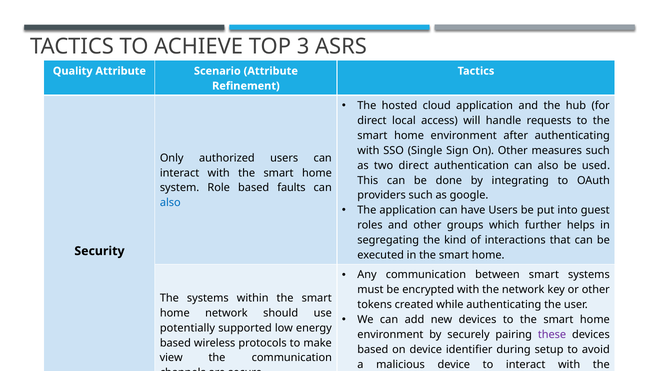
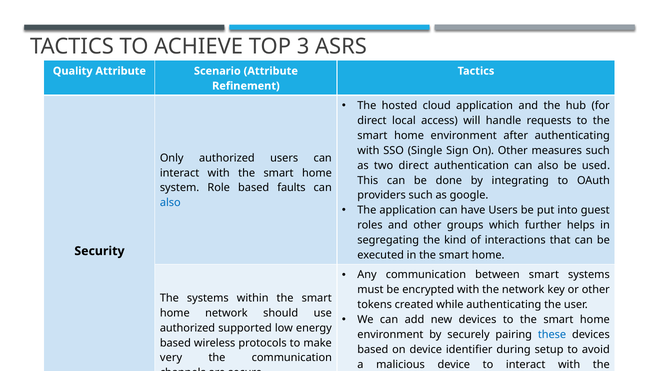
potentially at (187, 328): potentially -> authorized
these colour: purple -> blue
view: view -> very
